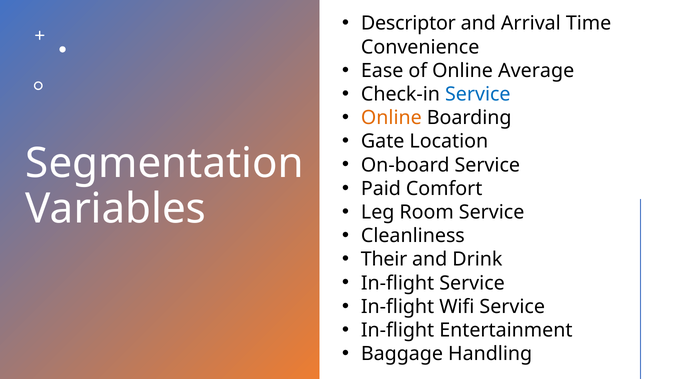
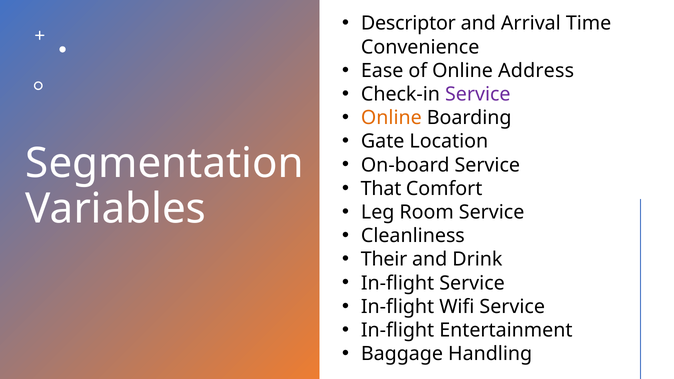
Average: Average -> Address
Service at (478, 94) colour: blue -> purple
Paid: Paid -> That
